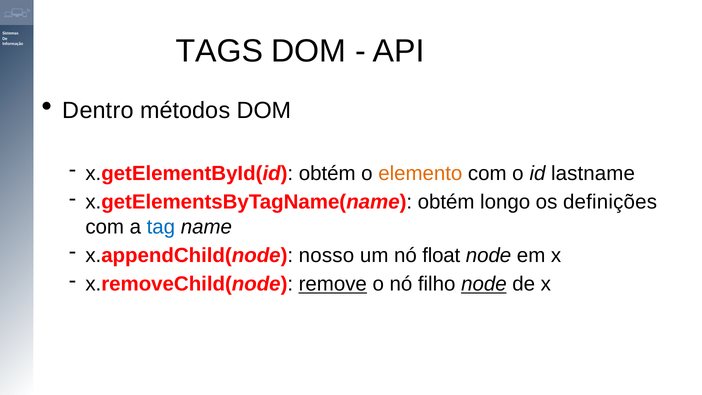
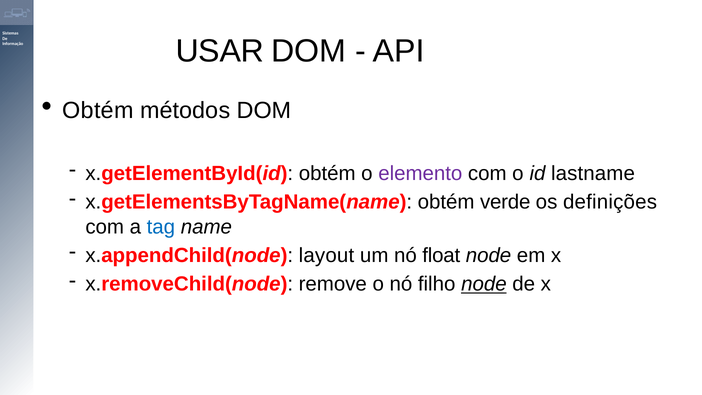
TAGS: TAGS -> USAR
Dentro at (98, 110): Dentro -> Obtém
elemento colour: orange -> purple
longo: longo -> verde
nosso: nosso -> layout
remove underline: present -> none
